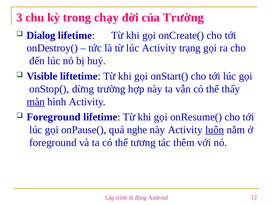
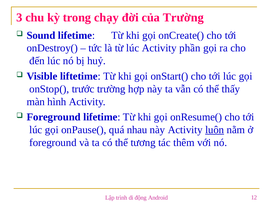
Dialog: Dialog -> Sound
trạng: trạng -> phần
dừng: dừng -> trước
màn underline: present -> none
nghe: nghe -> nhau
